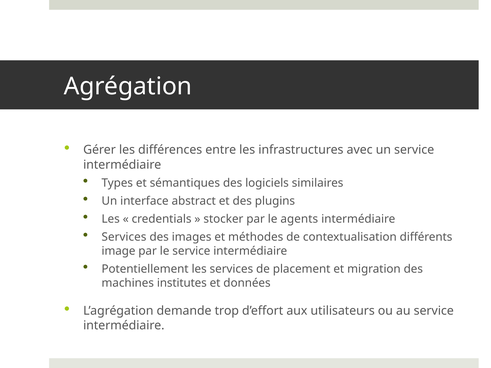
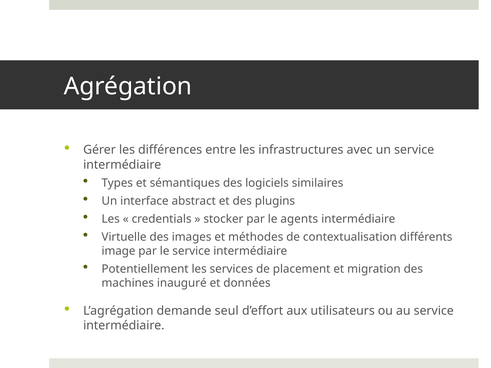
Services at (124, 237): Services -> Virtuelle
institutes: institutes -> inauguré
trop: trop -> seul
